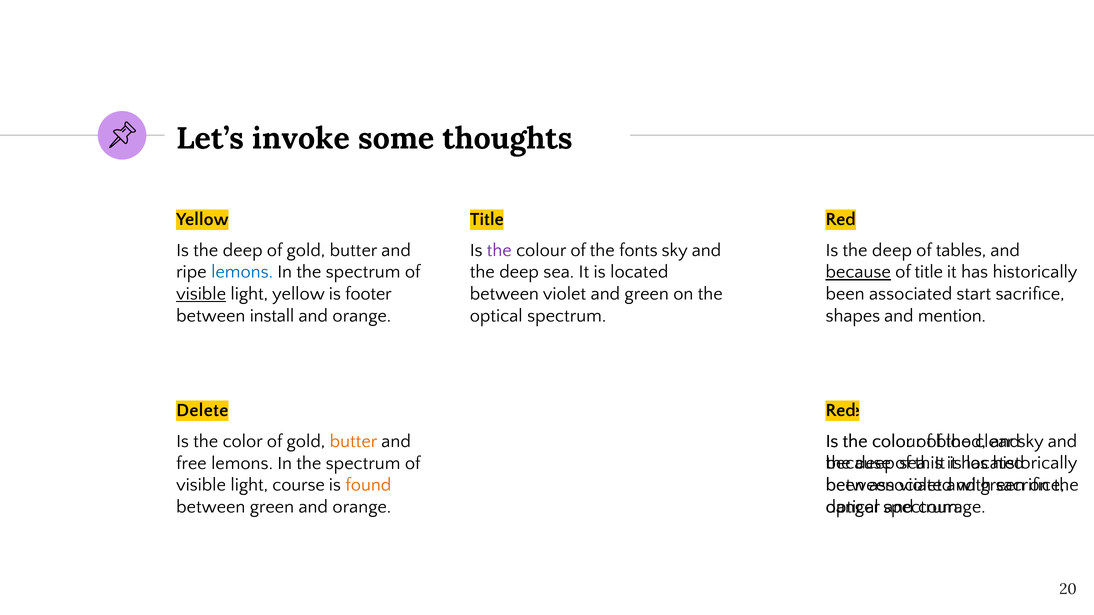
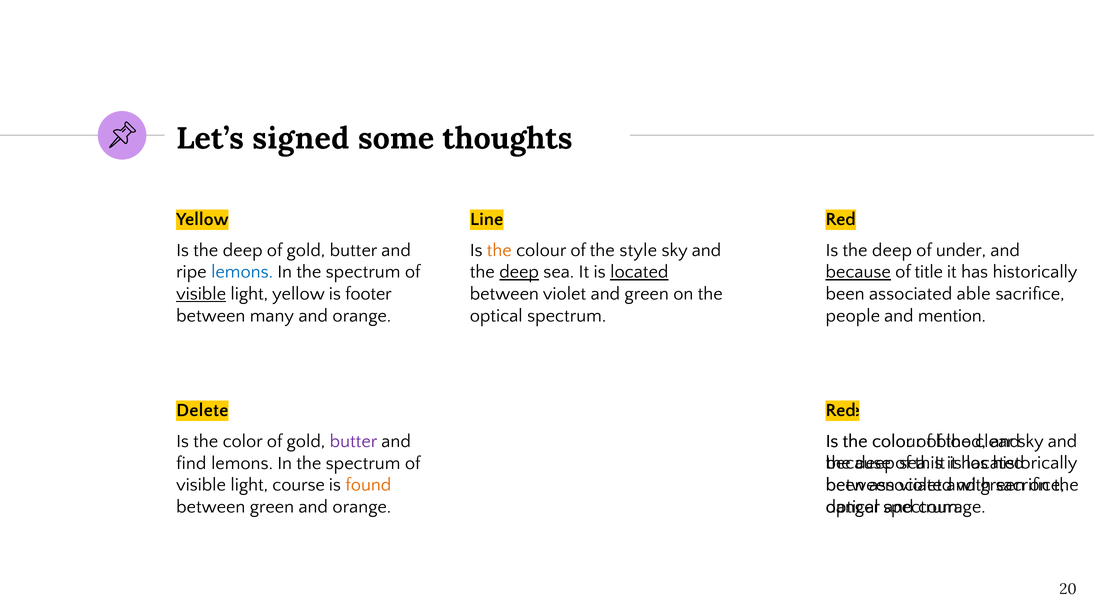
invoke: invoke -> signed
Title at (487, 219): Title -> Line
tables: tables -> under
the at (499, 250) colour: purple -> orange
fonts: fonts -> style
deep at (519, 272) underline: none -> present
located at (639, 272) underline: none -> present
start: start -> able
shapes: shapes -> people
install: install -> many
butter at (353, 441) colour: orange -> purple
free: free -> find
